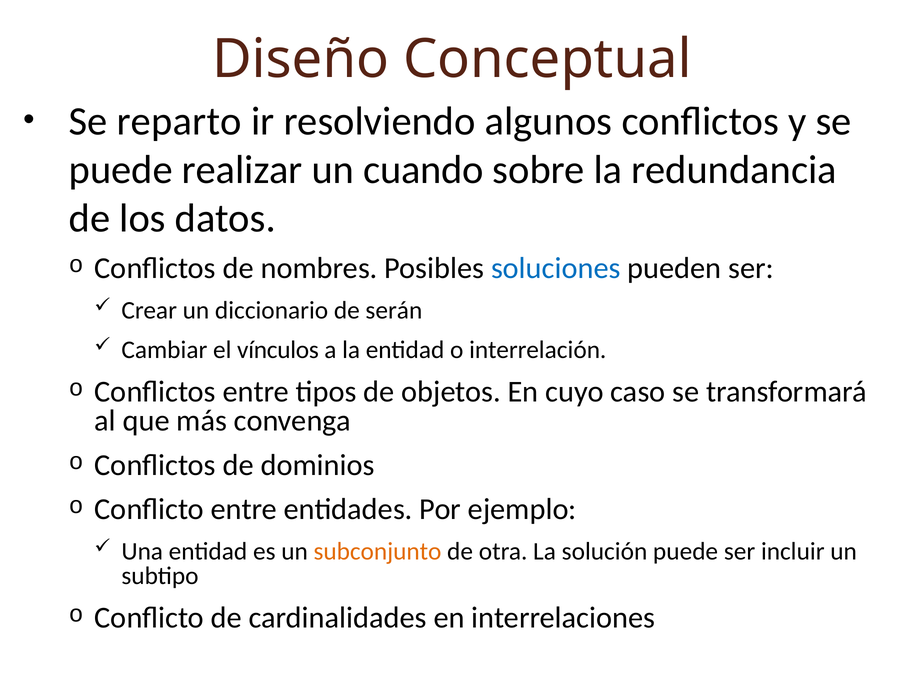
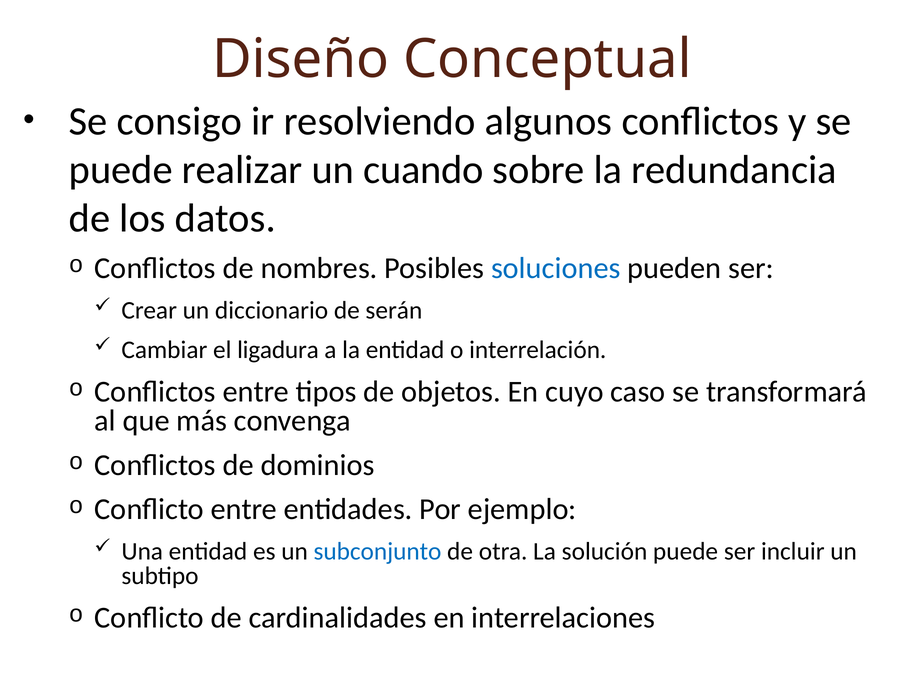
reparto: reparto -> consigo
vínculos: vínculos -> ligadura
subconjunto colour: orange -> blue
